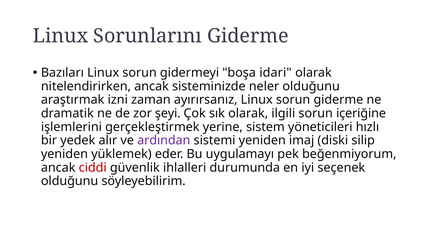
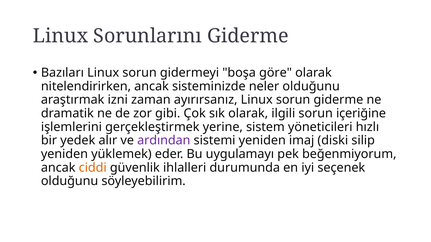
idari: idari -> göre
şeyi: şeyi -> gibi
ciddi colour: red -> orange
